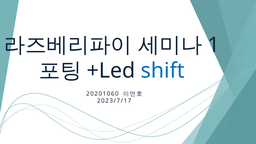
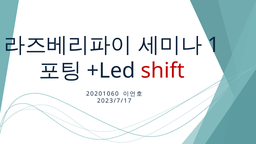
shift colour: blue -> red
